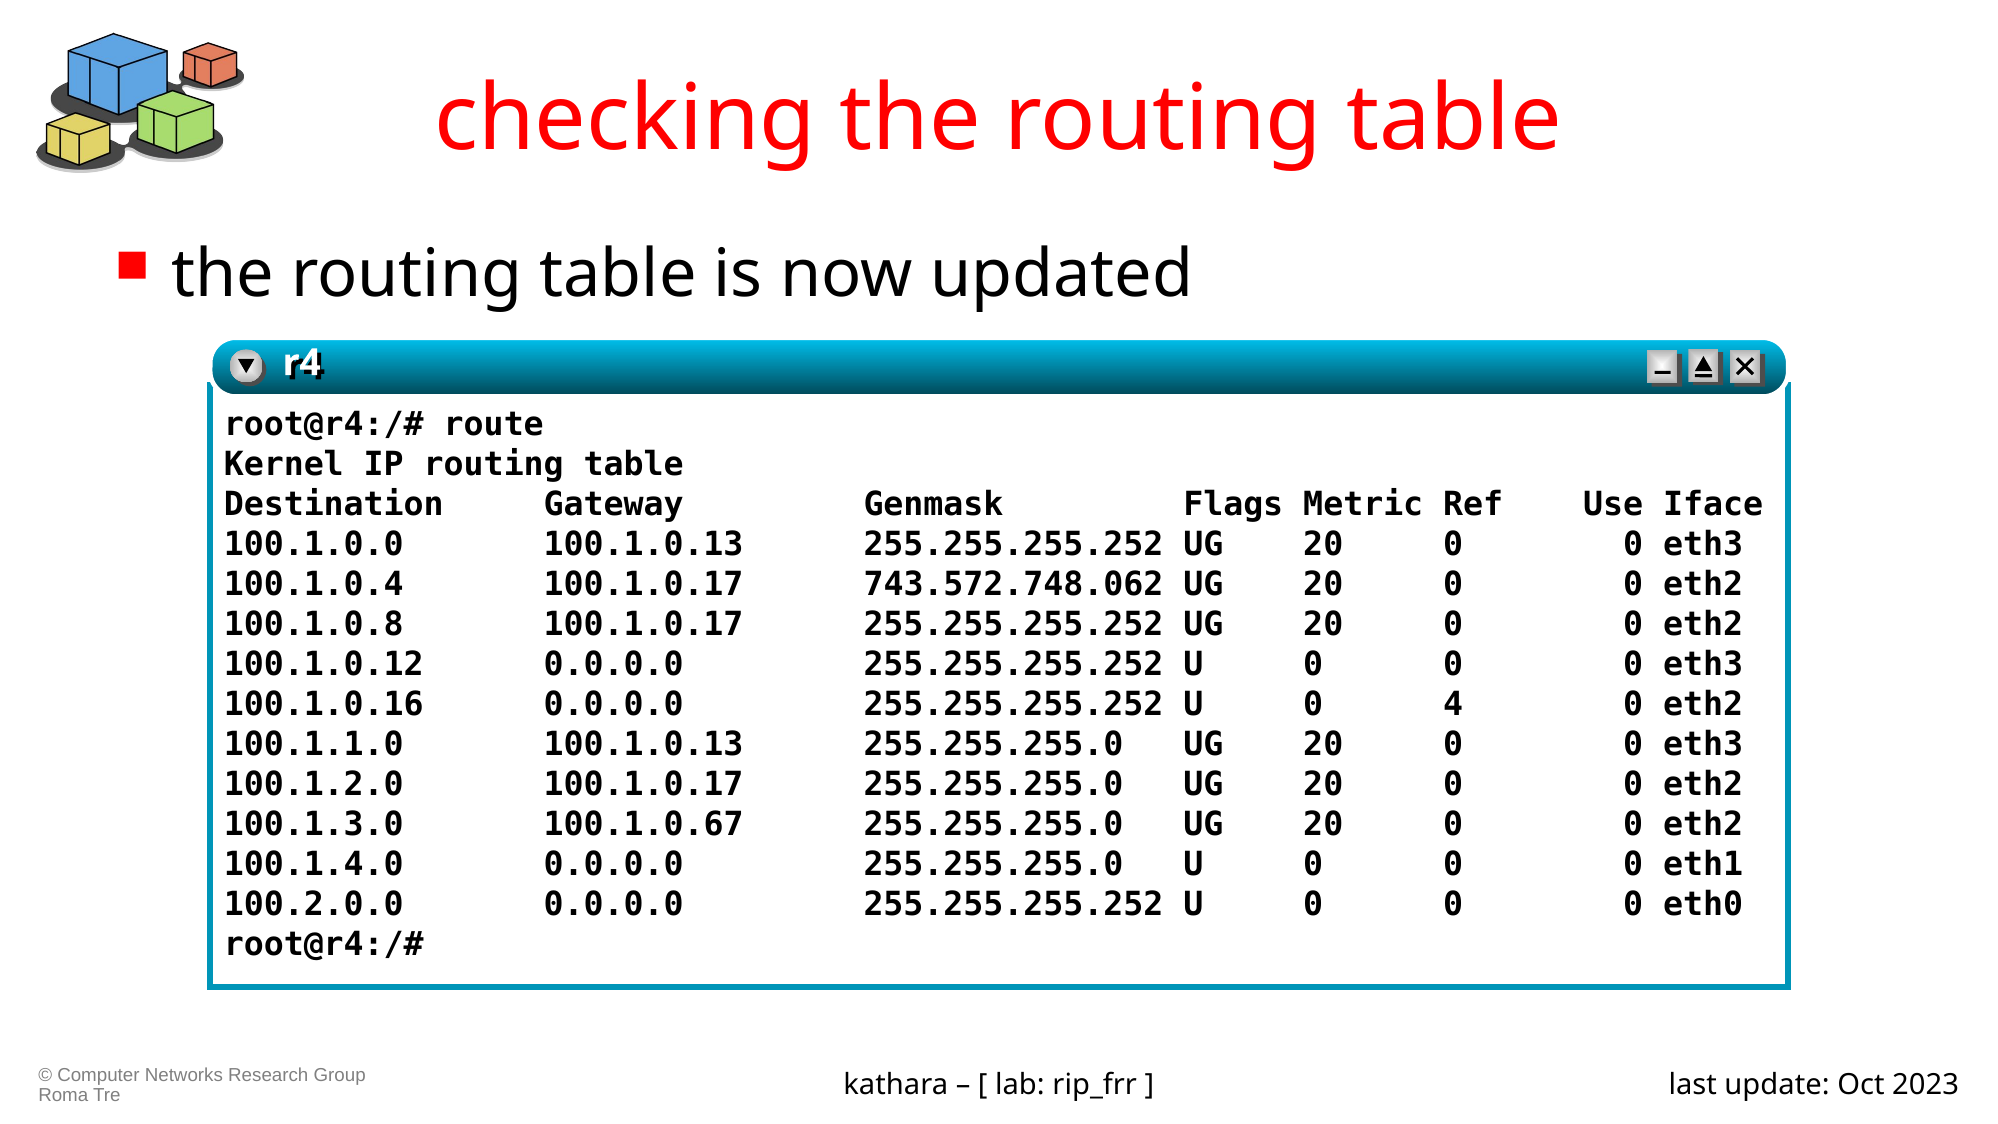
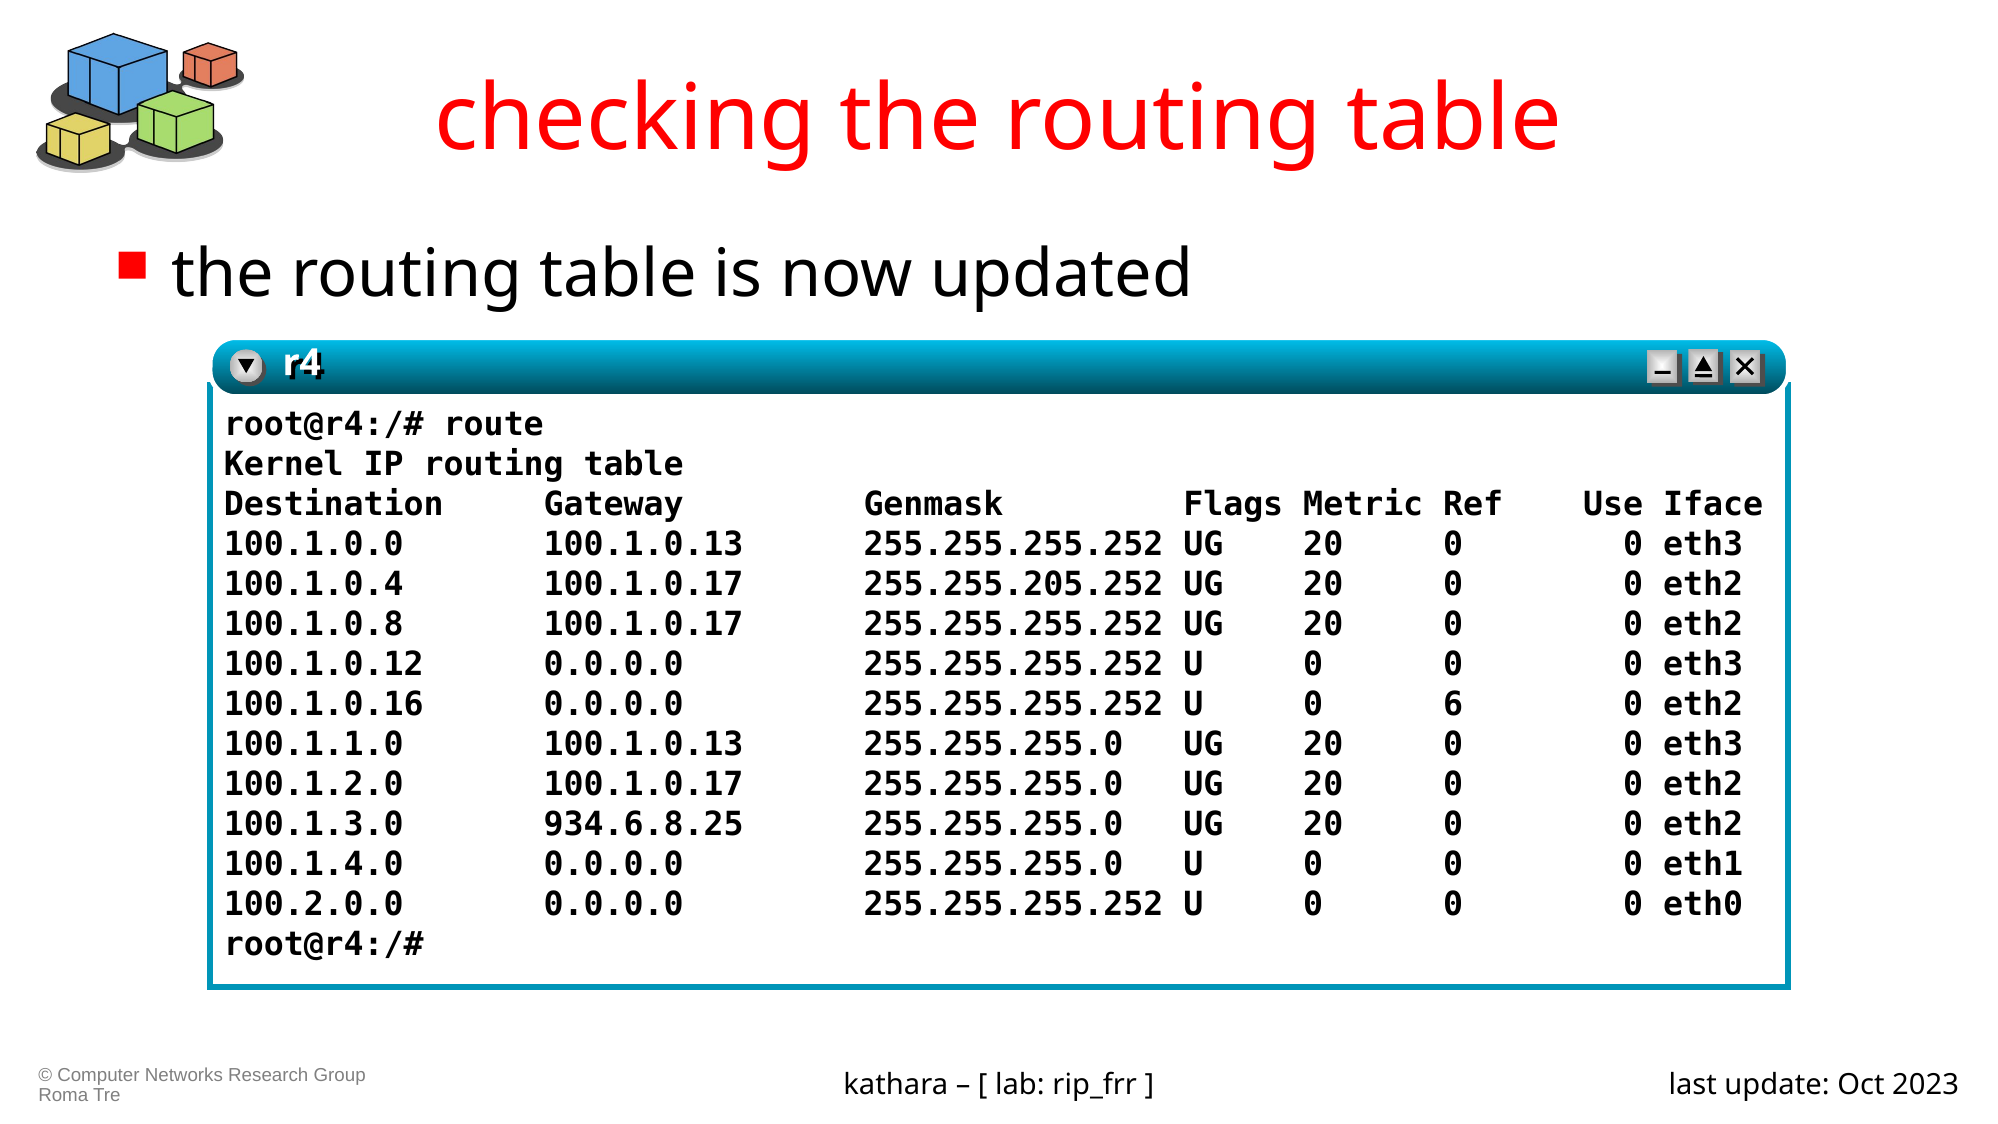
743.572.748.062: 743.572.748.062 -> 255.255.205.252
4: 4 -> 6
100.1.0.67: 100.1.0.67 -> 934.6.8.25
